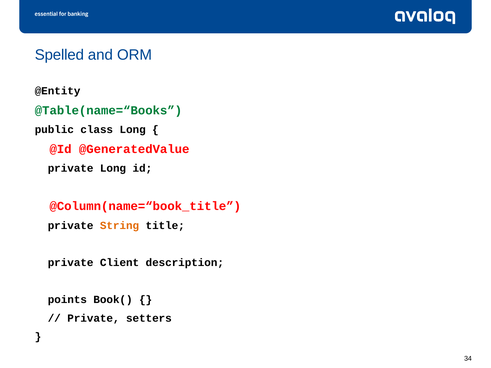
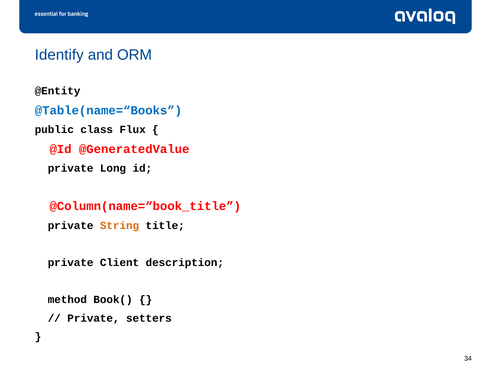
Spelled: Spelled -> Identify
@Table(name=“Books colour: green -> blue
class Long: Long -> Flux
points: points -> method
